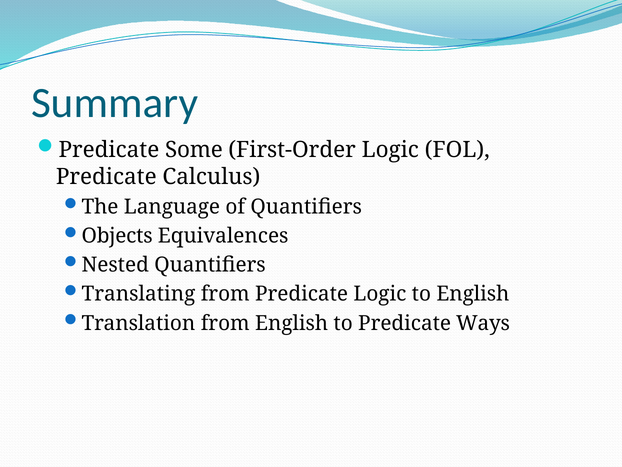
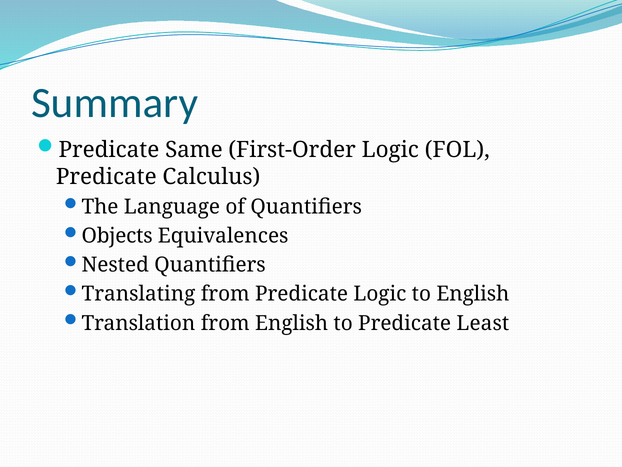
Some: Some -> Same
Ways: Ways -> Least
